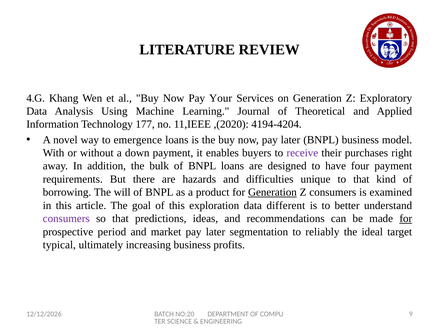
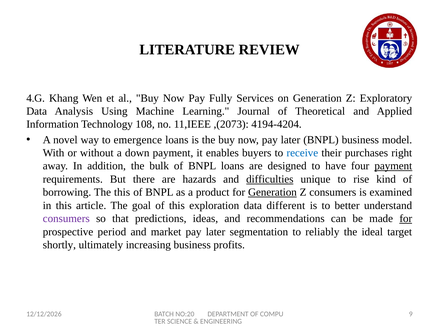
Your: Your -> Fully
177: 177 -> 108
,(2020: ,(2020 -> ,(2073
receive colour: purple -> blue
payment at (393, 166) underline: none -> present
difficulties underline: none -> present
to that: that -> rise
The will: will -> this
typical: typical -> shortly
